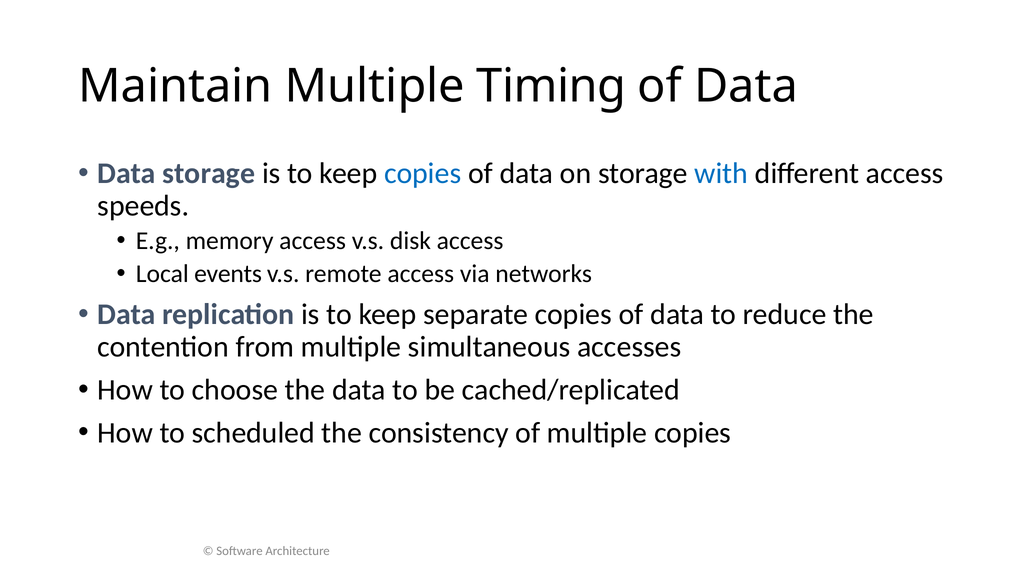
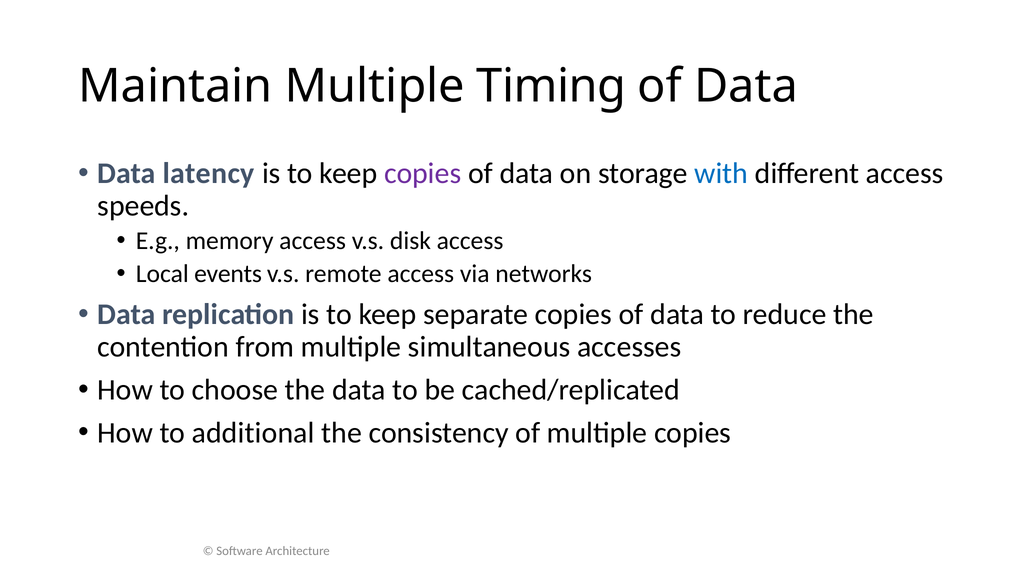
Data storage: storage -> latency
copies at (423, 173) colour: blue -> purple
scheduled: scheduled -> additional
